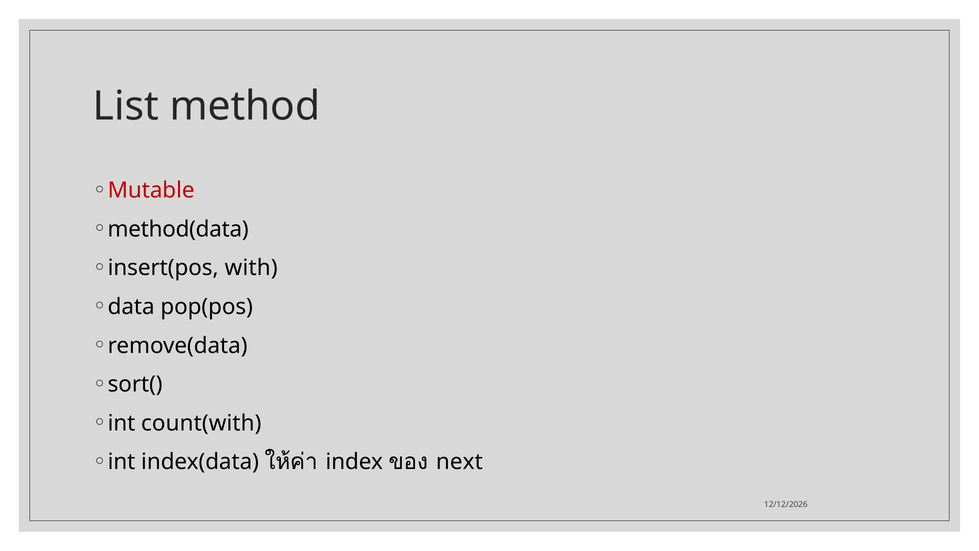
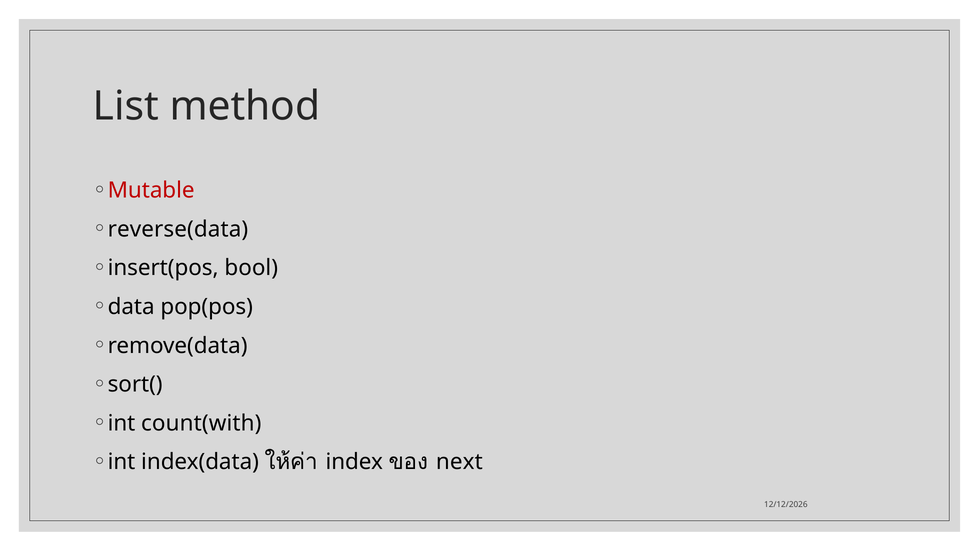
method(data: method(data -> reverse(data
with: with -> bool
